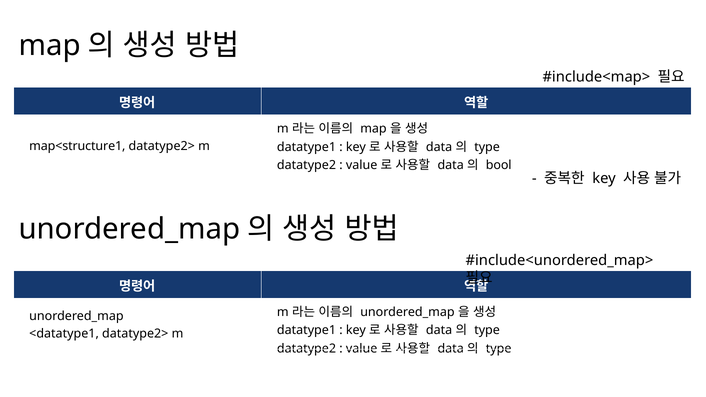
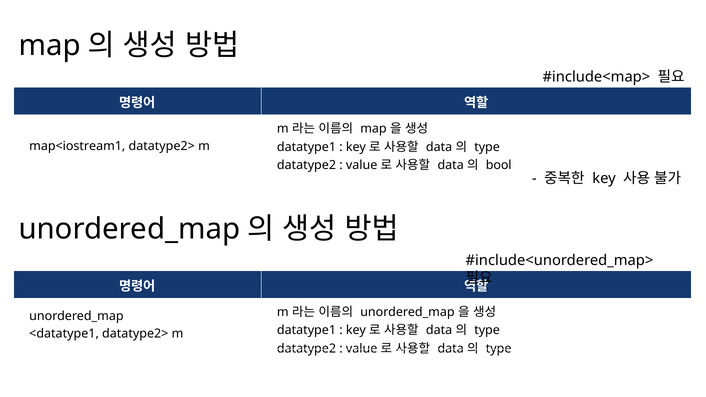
map<structure1: map<structure1 -> map<iostream1
